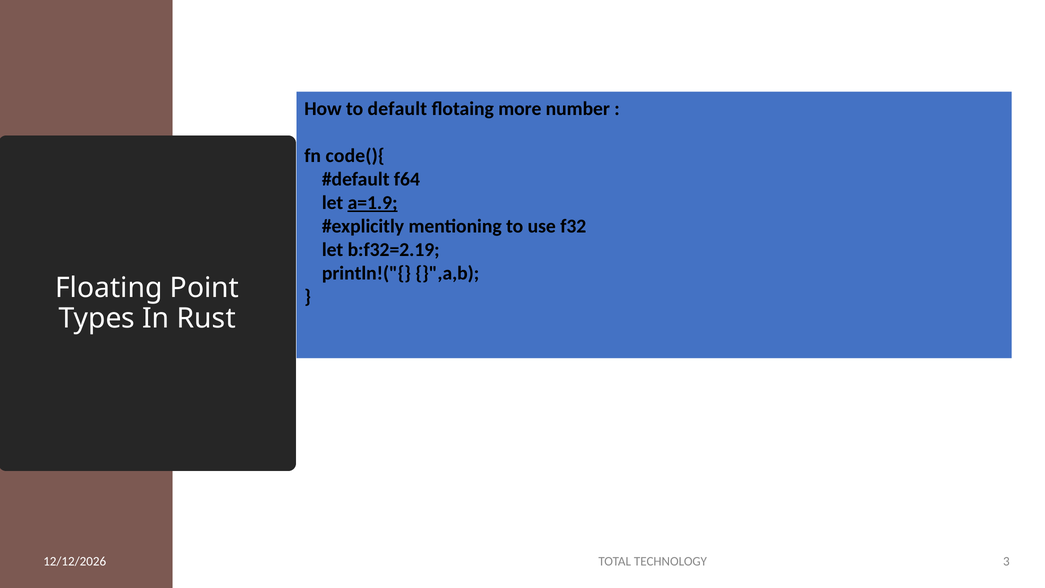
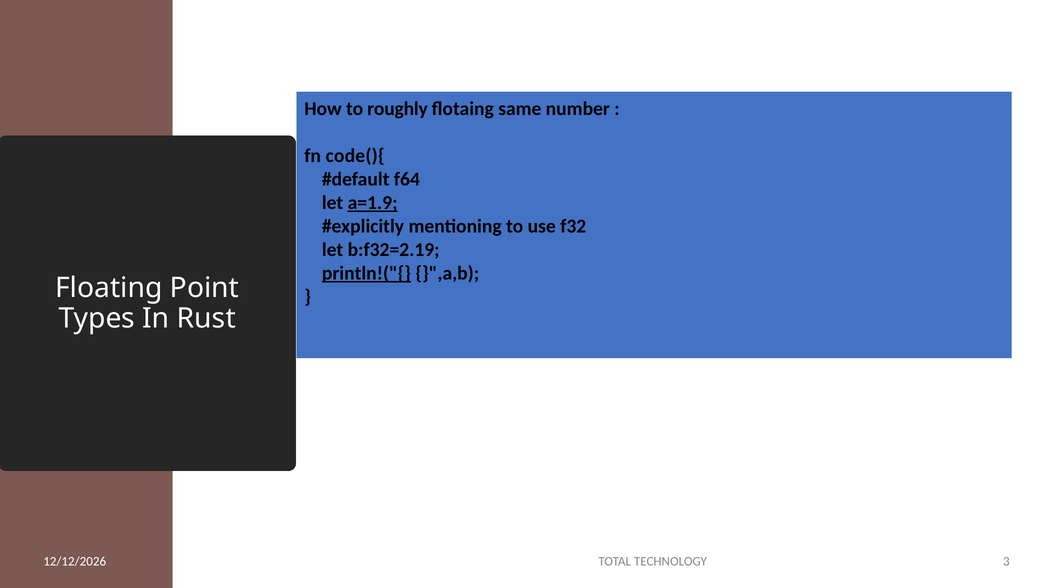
default: default -> roughly
more: more -> same
println!("{ underline: none -> present
